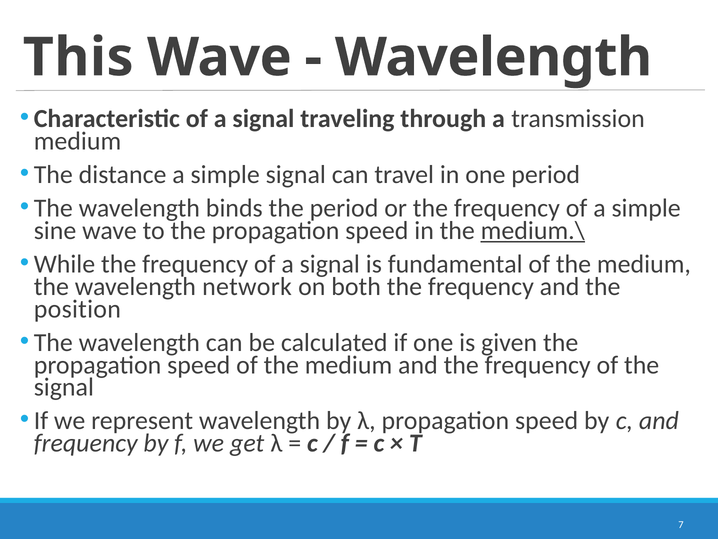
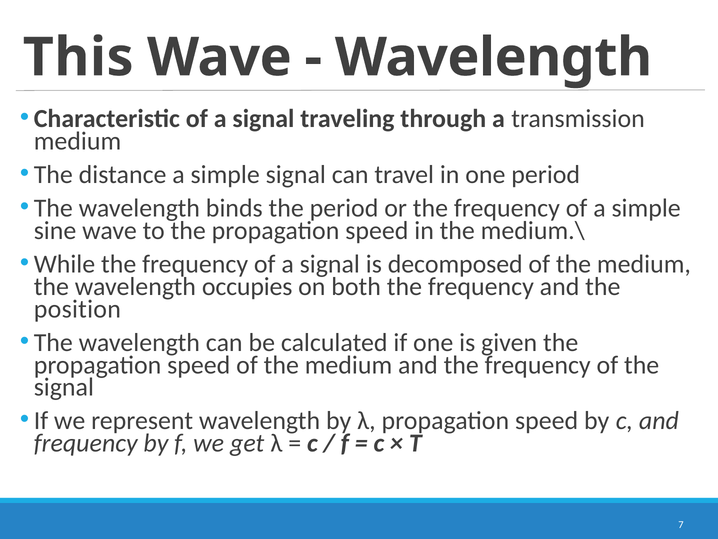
medium.\ underline: present -> none
fundamental: fundamental -> decomposed
network: network -> occupies
